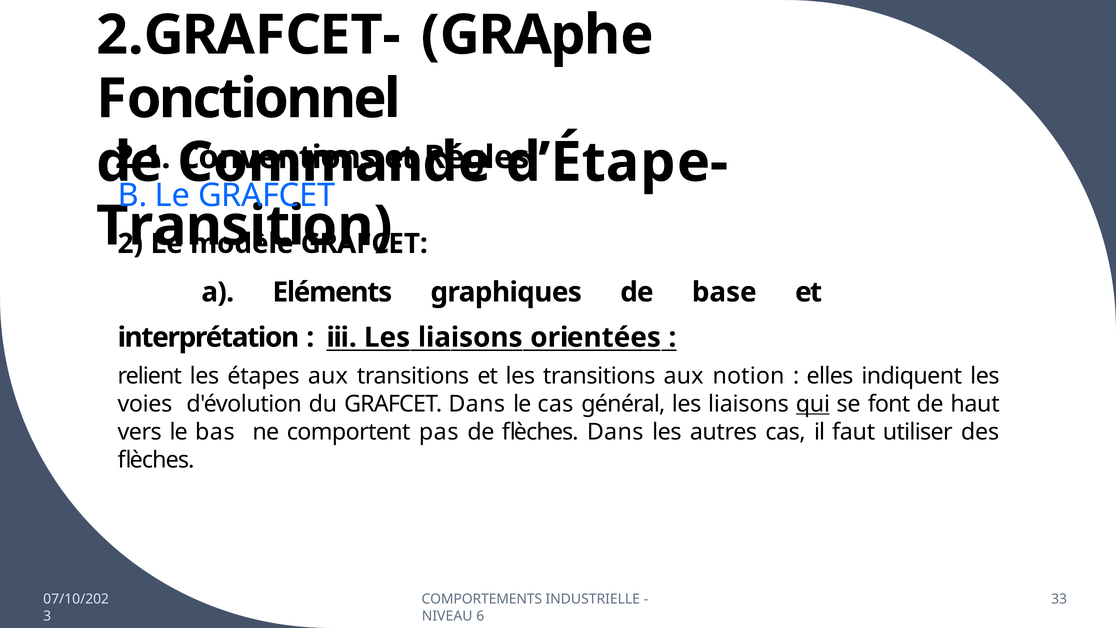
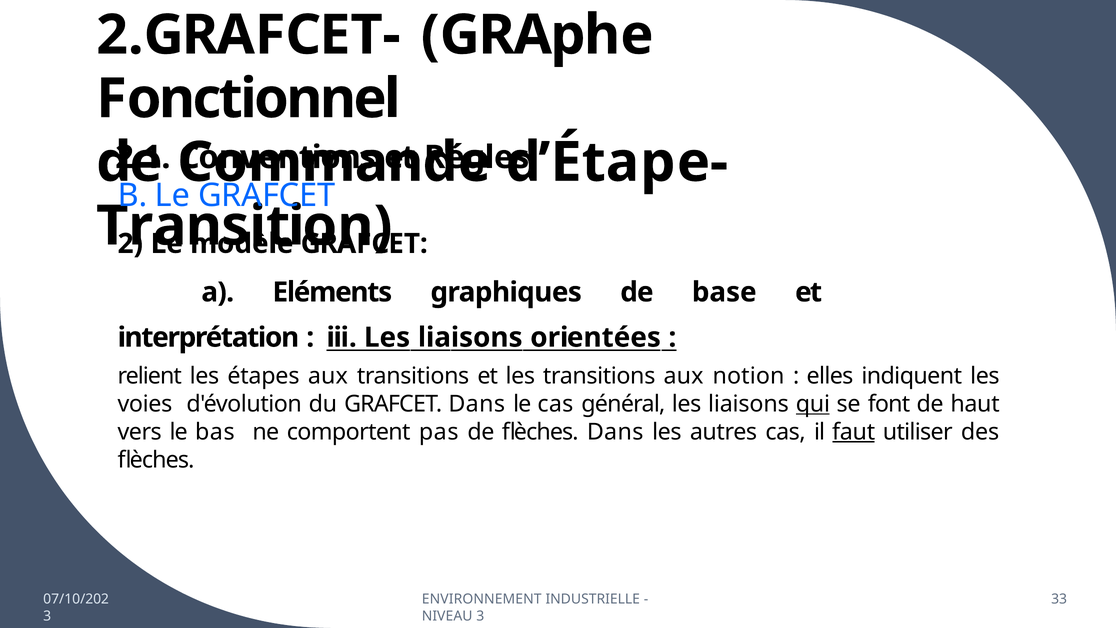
faut underline: none -> present
COMPORTEMENTS: COMPORTEMENTS -> ENVIRONNEMENT
NIVEAU 6: 6 -> 3
